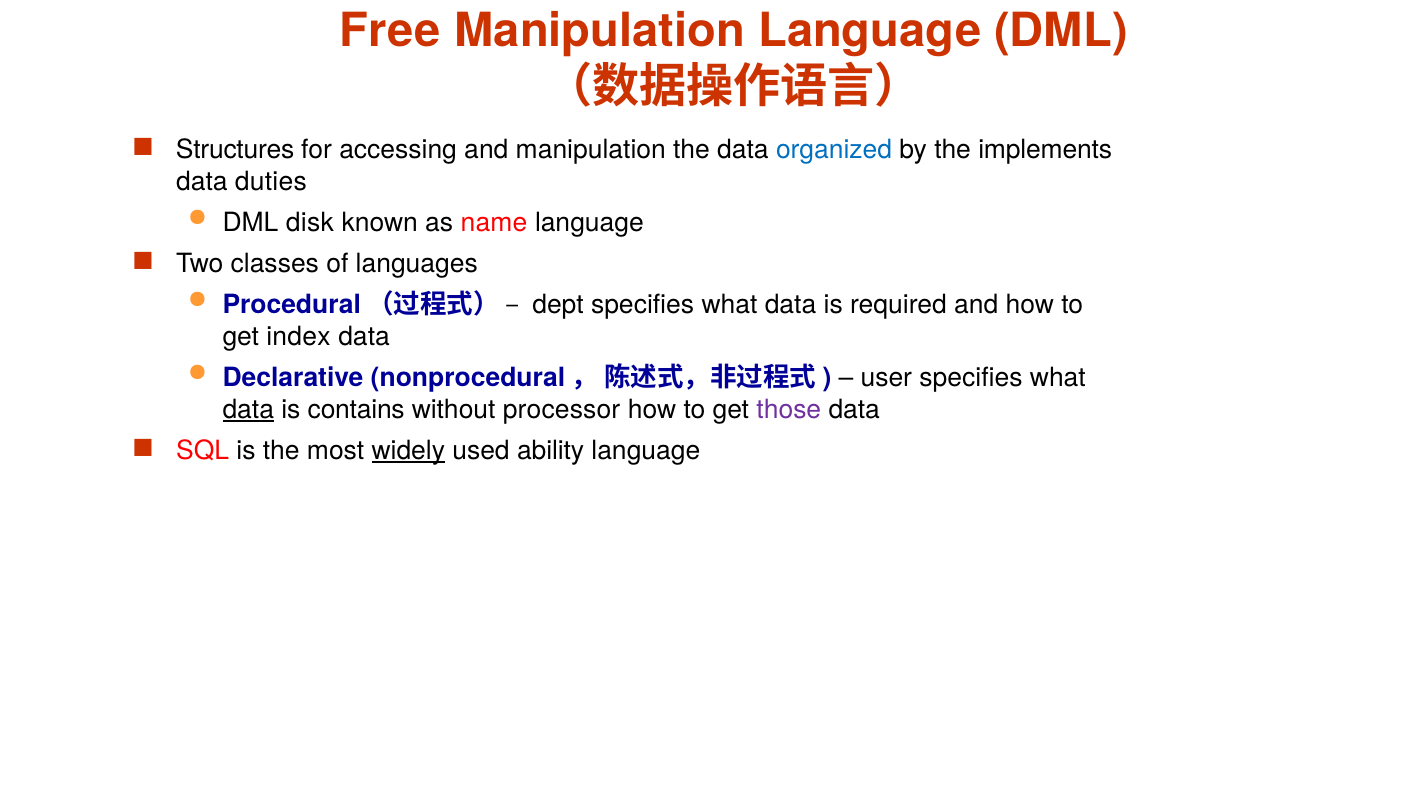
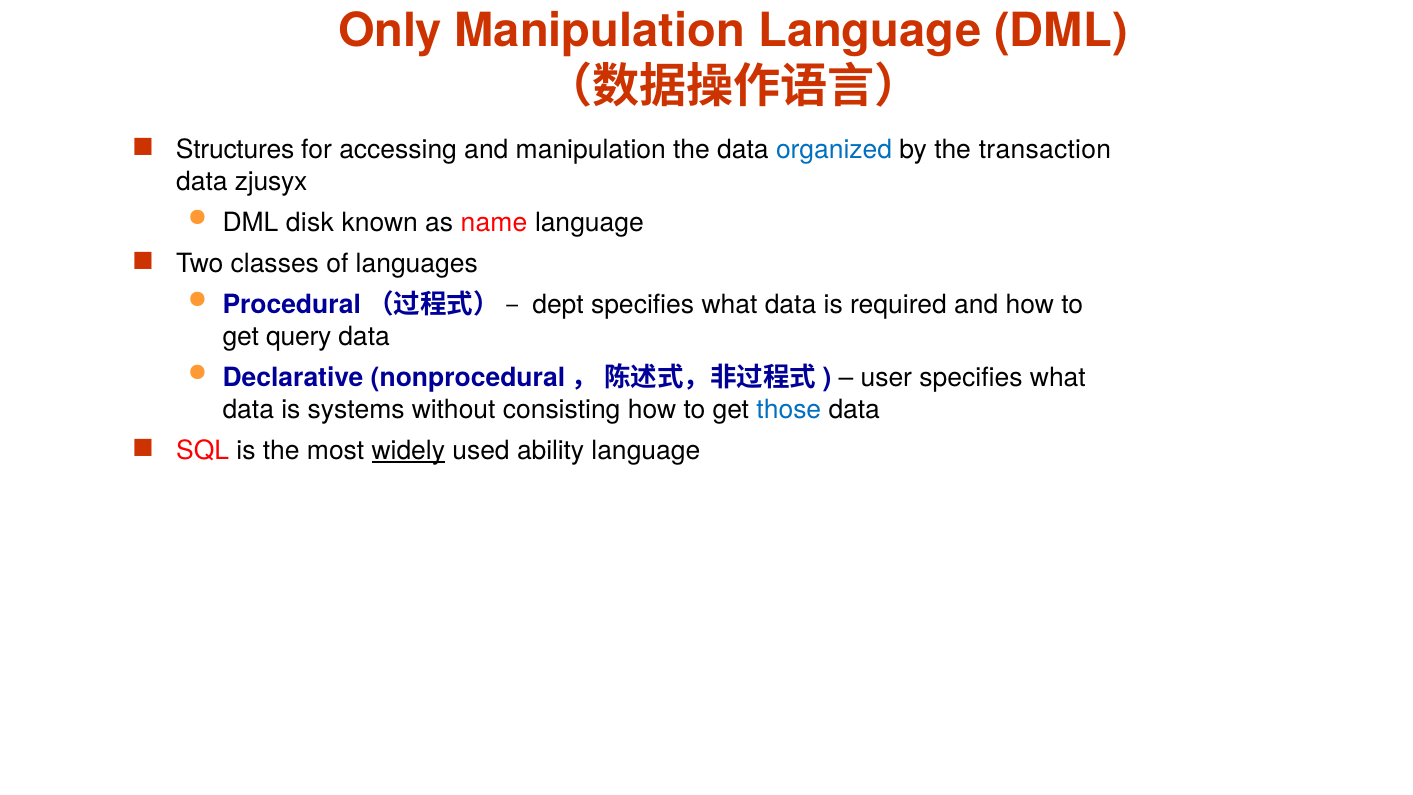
Free: Free -> Only
implements: implements -> transaction
duties: duties -> zjusyx
index: index -> query
data at (248, 409) underline: present -> none
contains: contains -> systems
processor: processor -> consisting
those colour: purple -> blue
